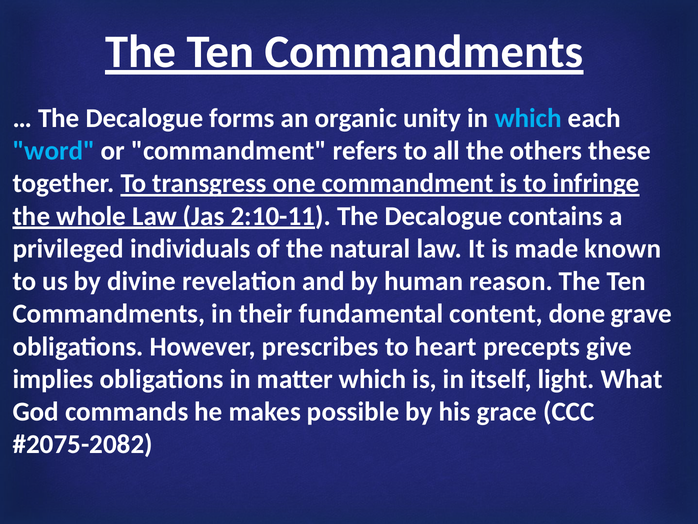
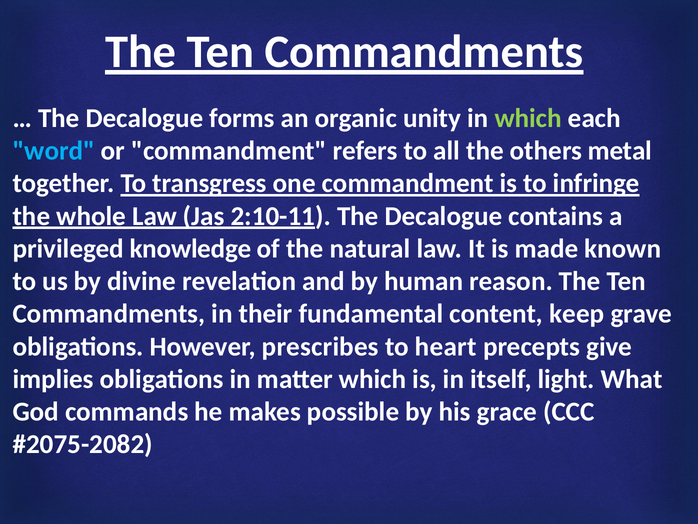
which at (528, 118) colour: light blue -> light green
these: these -> metal
individuals: individuals -> knowledge
done: done -> keep
